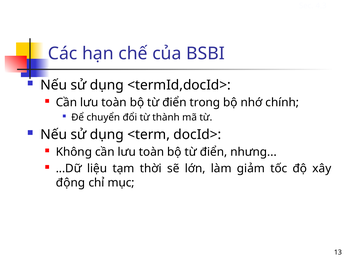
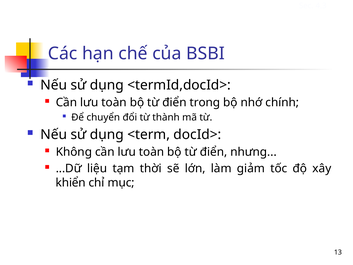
động: động -> khiển
